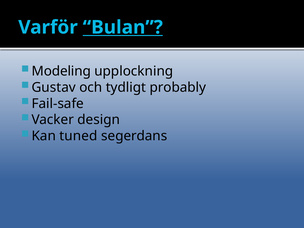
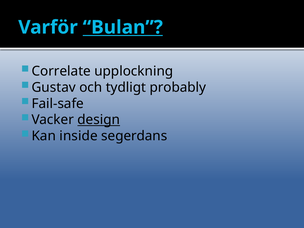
Modeling: Modeling -> Correlate
design underline: none -> present
tuned: tuned -> inside
